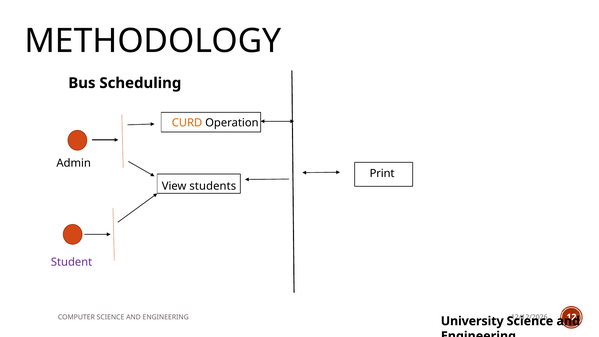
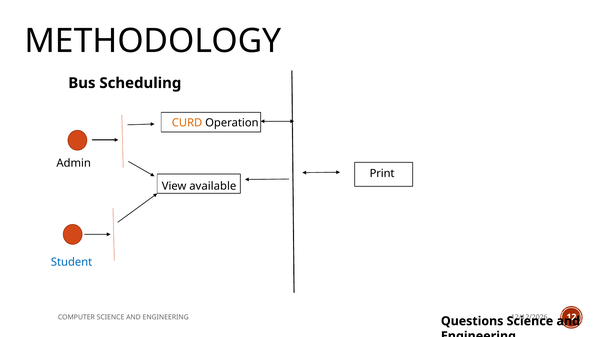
students: students -> available
Student colour: purple -> blue
University: University -> Questions
